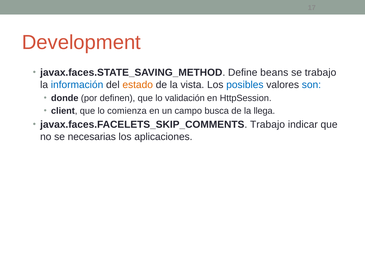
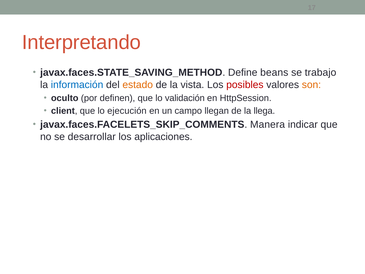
Development: Development -> Interpretando
posibles colour: blue -> red
son colour: blue -> orange
donde: donde -> oculto
comienza: comienza -> ejecución
busca: busca -> llegan
javax.faces.FACELETS_SKIP_COMMENTS Trabajo: Trabajo -> Manera
necesarias: necesarias -> desarrollar
